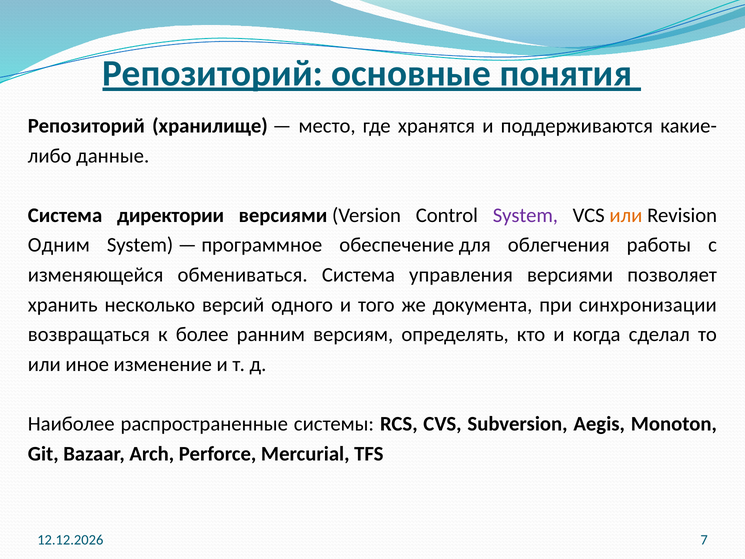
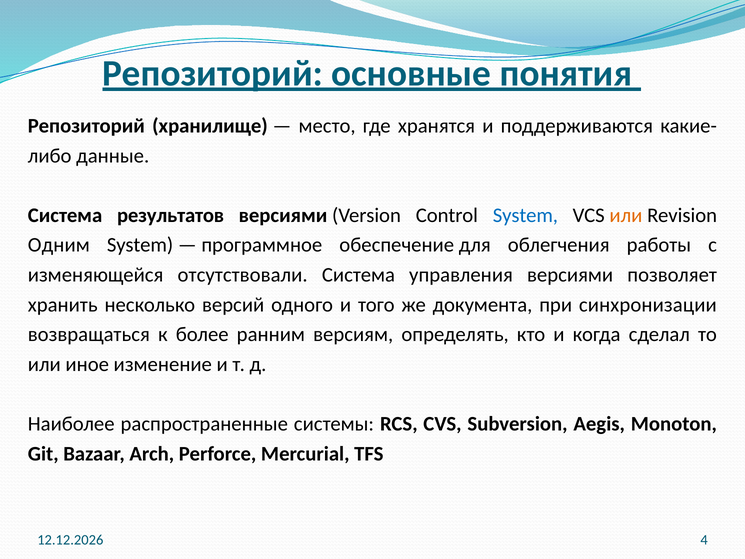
директории: директории -> результатов
System at (525, 215) colour: purple -> blue
обмениваться: обмениваться -> отсутствовали
7: 7 -> 4
